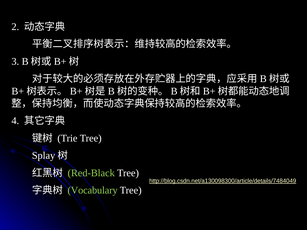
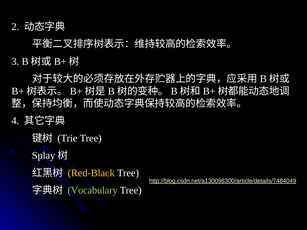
Red-Black colour: light green -> yellow
